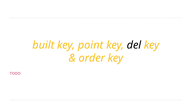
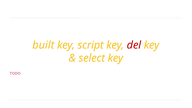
point: point -> script
del colour: black -> red
order: order -> select
